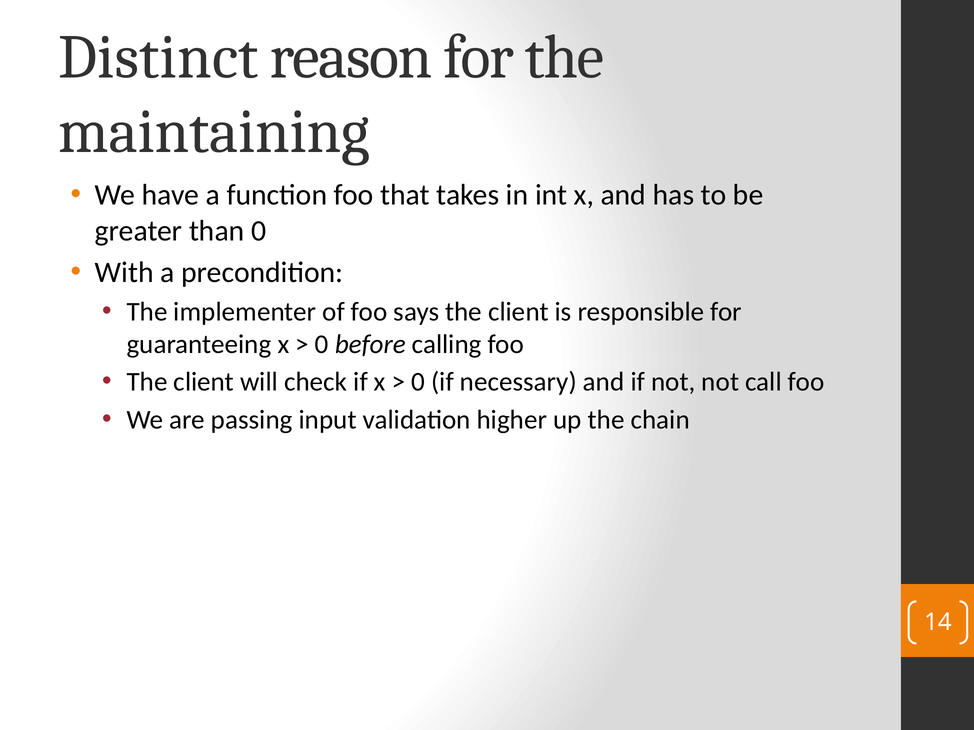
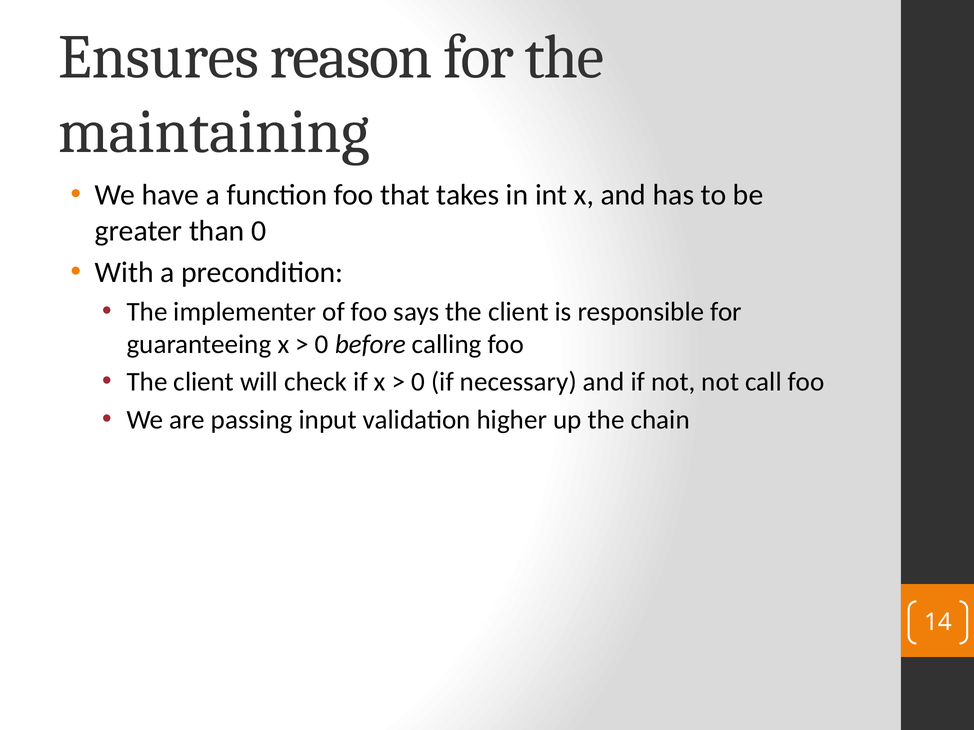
Distinct: Distinct -> Ensures
